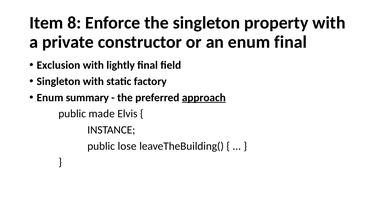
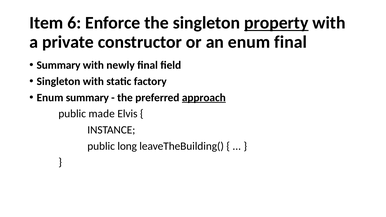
8: 8 -> 6
property underline: none -> present
Exclusion at (58, 65): Exclusion -> Summary
lightly: lightly -> newly
lose: lose -> long
